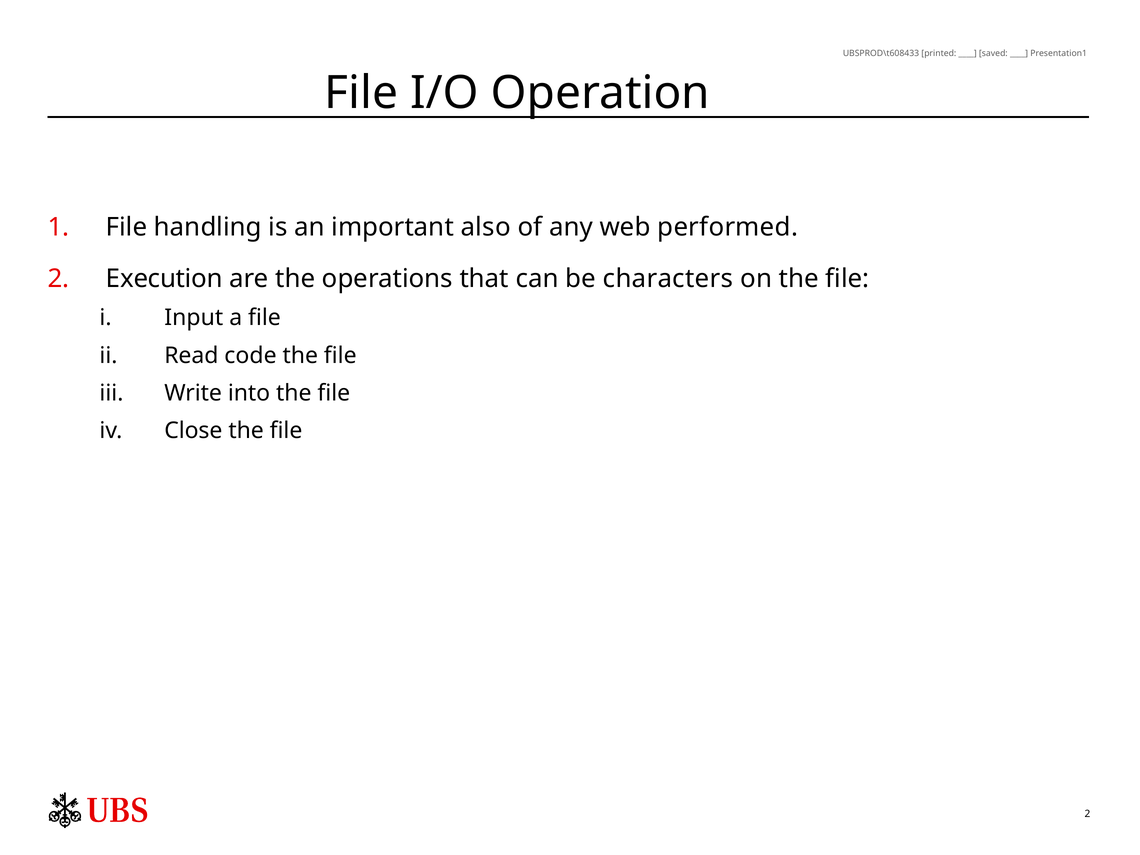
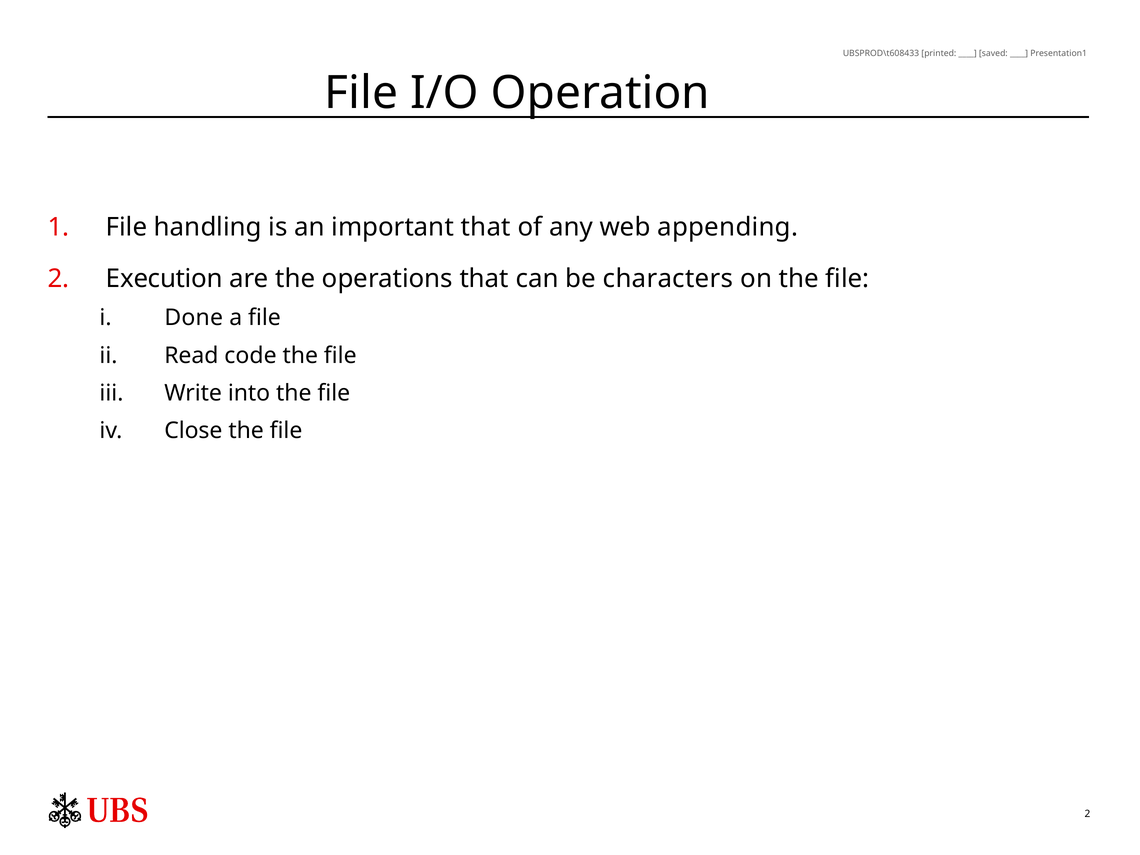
important also: also -> that
performed: performed -> appending
Input: Input -> Done
